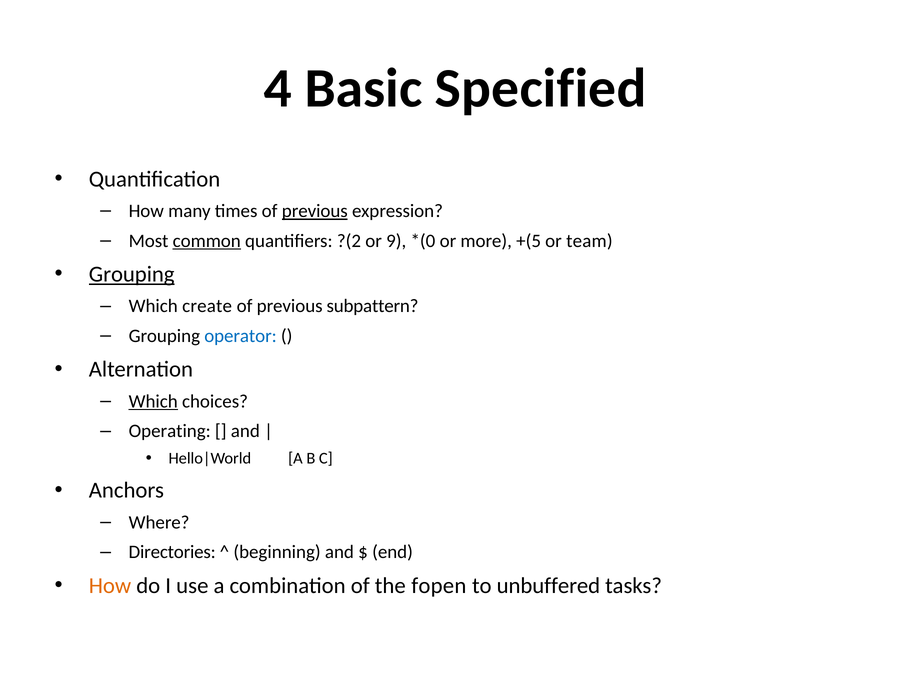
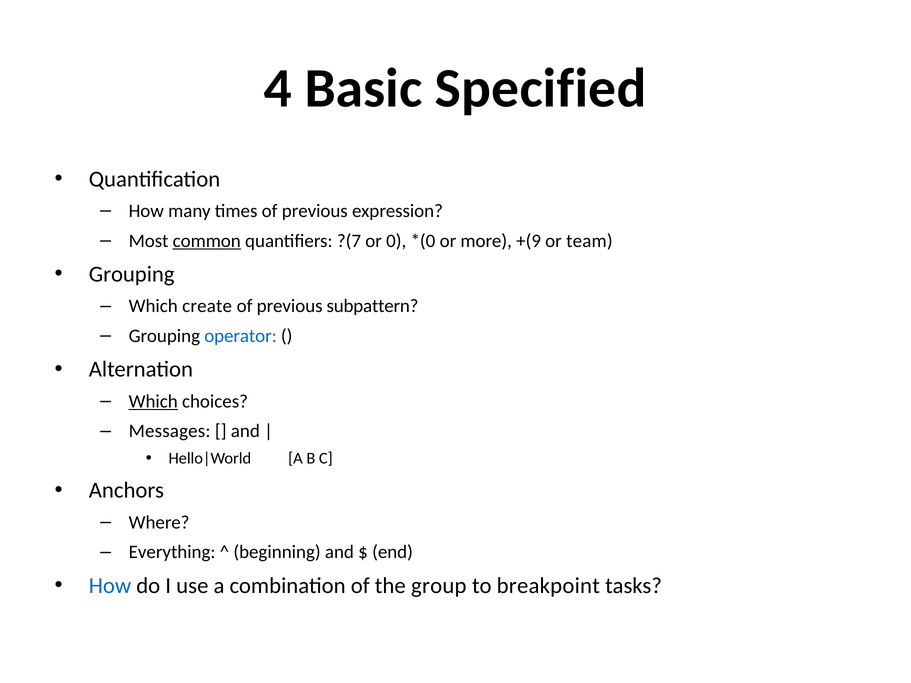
previous at (315, 211) underline: present -> none
?(2: ?(2 -> ?(7
9: 9 -> 0
+(5: +(5 -> +(9
Grouping at (132, 274) underline: present -> none
Operating: Operating -> Messages
Directories: Directories -> Everything
How at (110, 586) colour: orange -> blue
fopen: fopen -> group
unbuffered: unbuffered -> breakpoint
